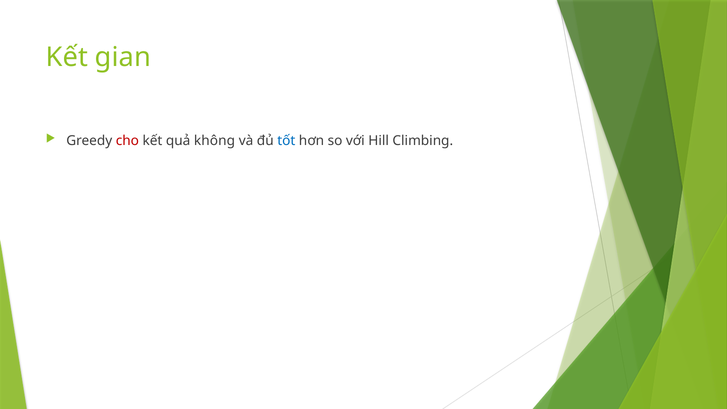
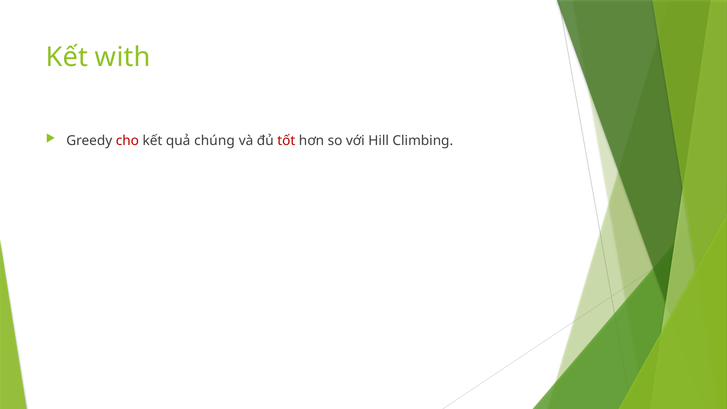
gian: gian -> with
không: không -> chúng
tốt colour: blue -> red
